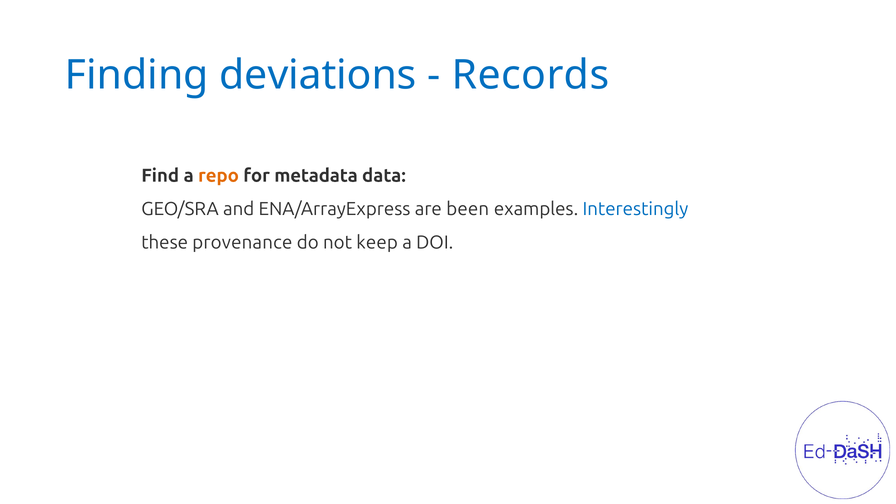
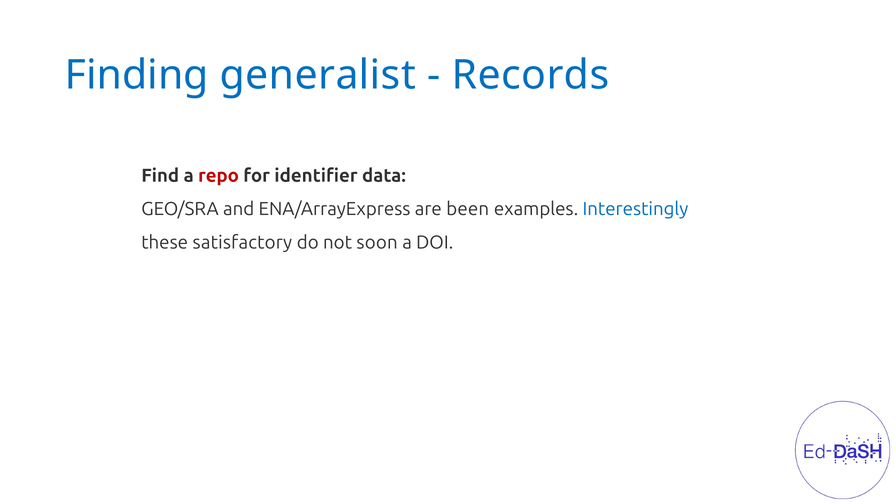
deviations: deviations -> generalist
repo colour: orange -> red
metadata: metadata -> identifier
provenance: provenance -> satisfactory
keep: keep -> soon
